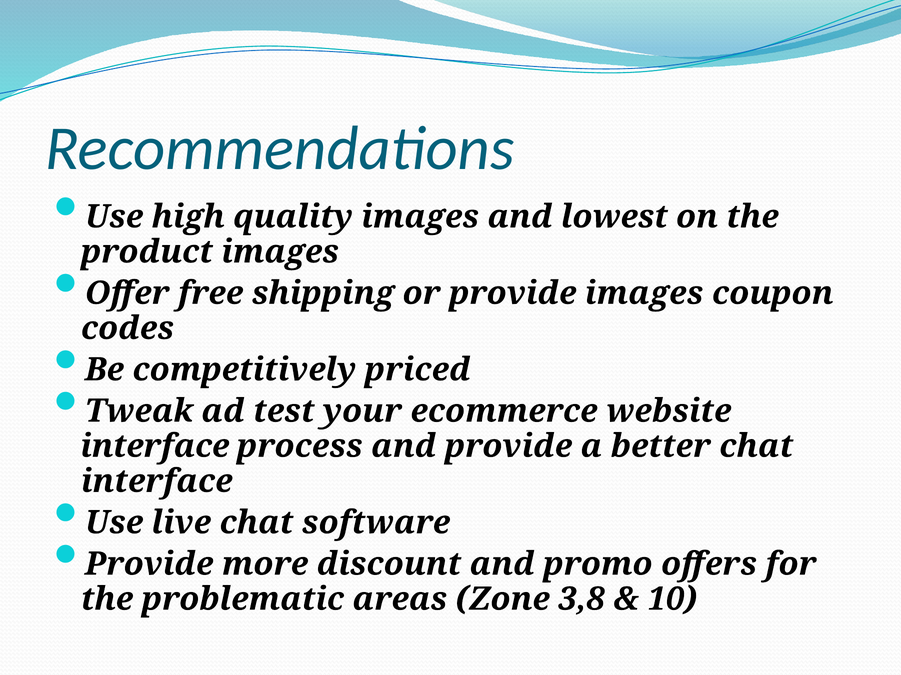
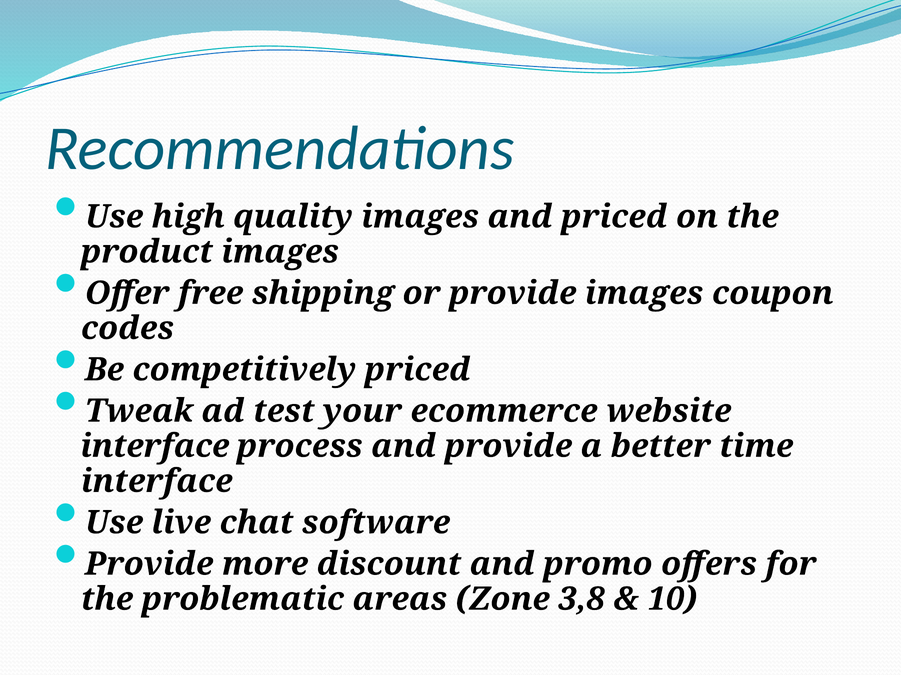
and lowest: lowest -> priced
better chat: chat -> time
